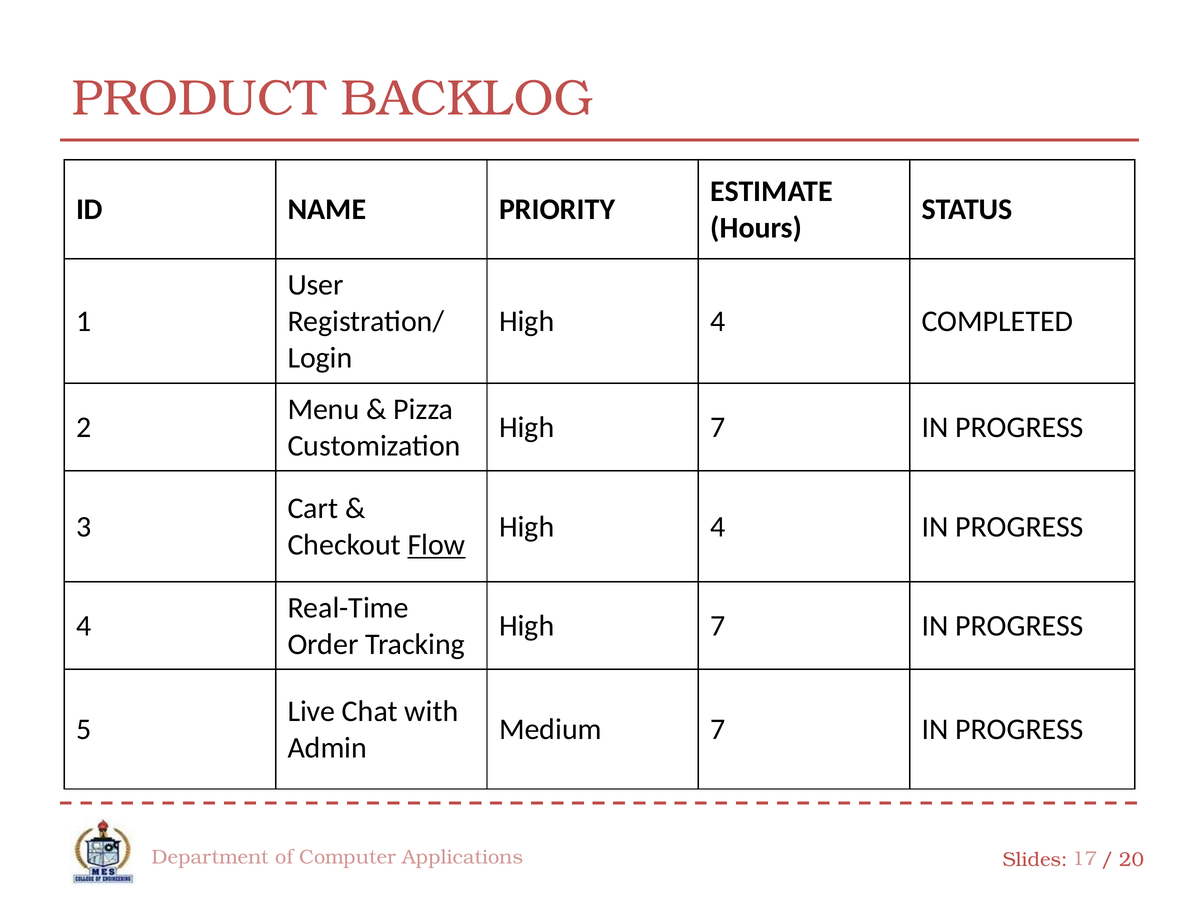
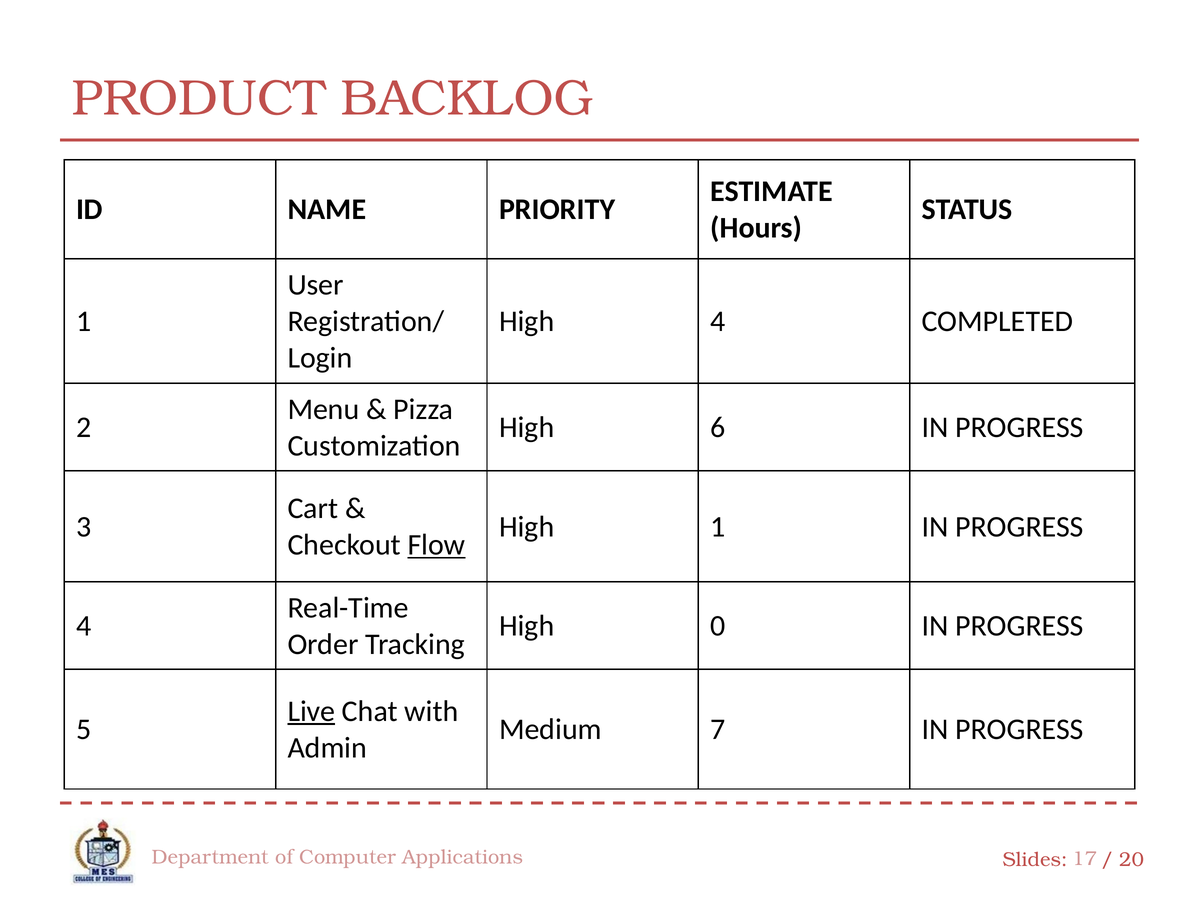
7 at (718, 428): 7 -> 6
4 at (718, 527): 4 -> 1
7 at (718, 626): 7 -> 0
Live underline: none -> present
